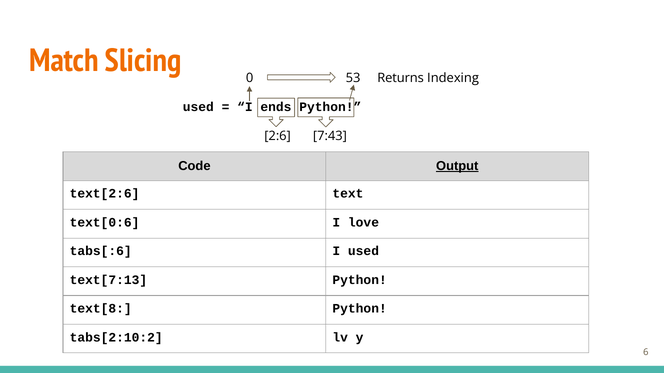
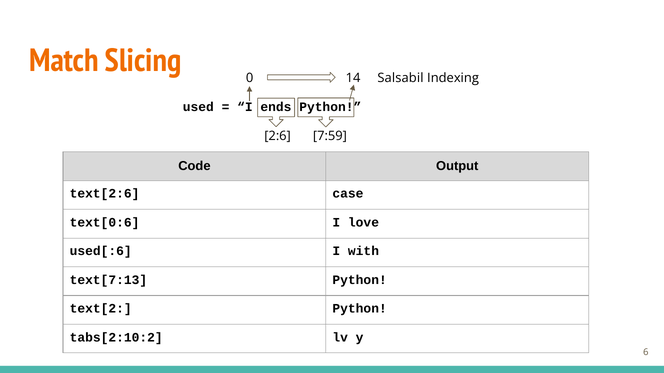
53: 53 -> 14
Returns: Returns -> Salsabil
7:43: 7:43 -> 7:59
Output underline: present -> none
text: text -> case
tabs[:6: tabs[:6 -> used[:6
I used: used -> with
text[8: text[8 -> text[2
